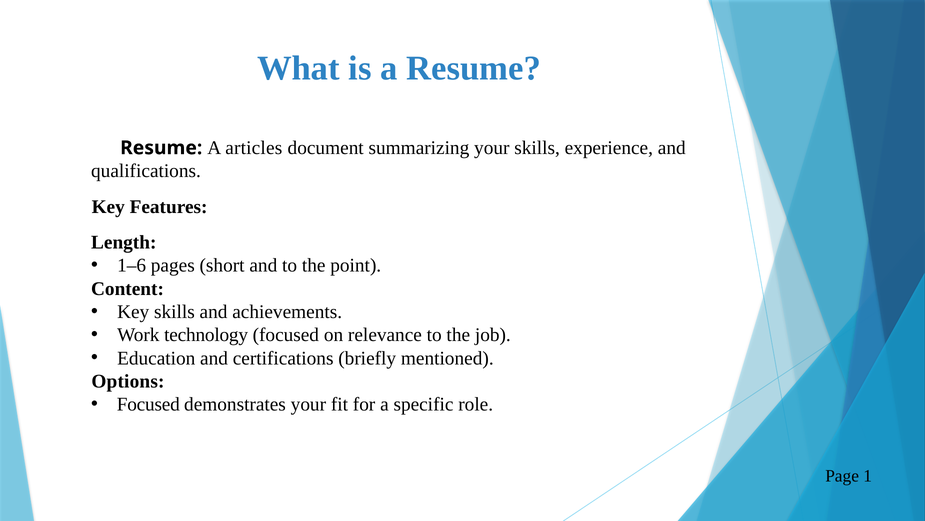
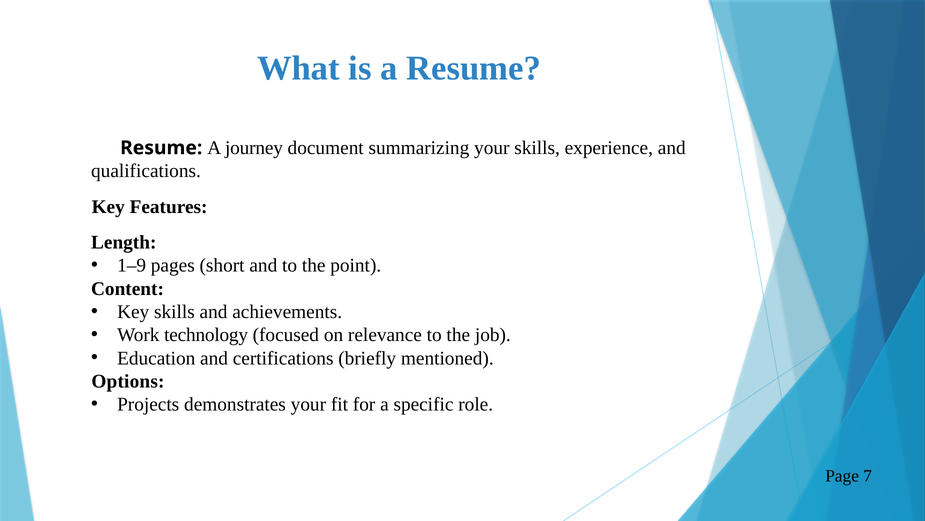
articles: articles -> journey
1–6: 1–6 -> 1–9
Focused at (148, 404): Focused -> Projects
1: 1 -> 7
